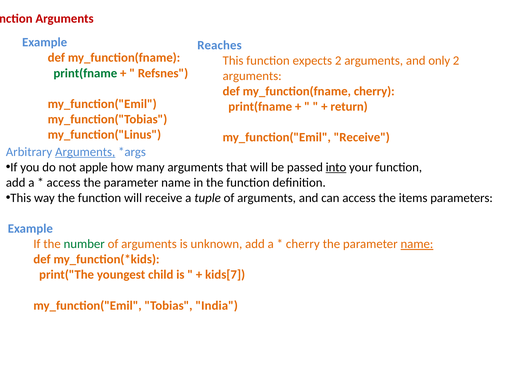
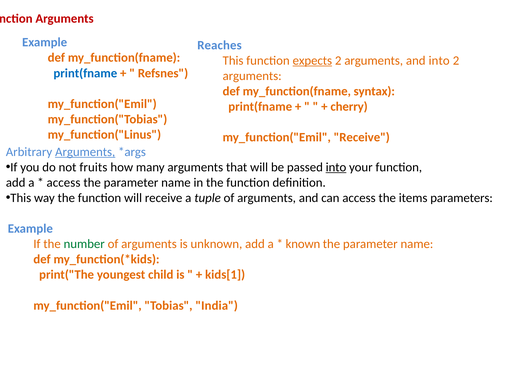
expects underline: none -> present
and only: only -> into
print(fname at (85, 73) colour: green -> blue
my_function(fname cherry: cherry -> syntax
return: return -> cherry
apple: apple -> fruits
cherry at (303, 244): cherry -> known
name at (417, 244) underline: present -> none
kids[7: kids[7 -> kids[1
